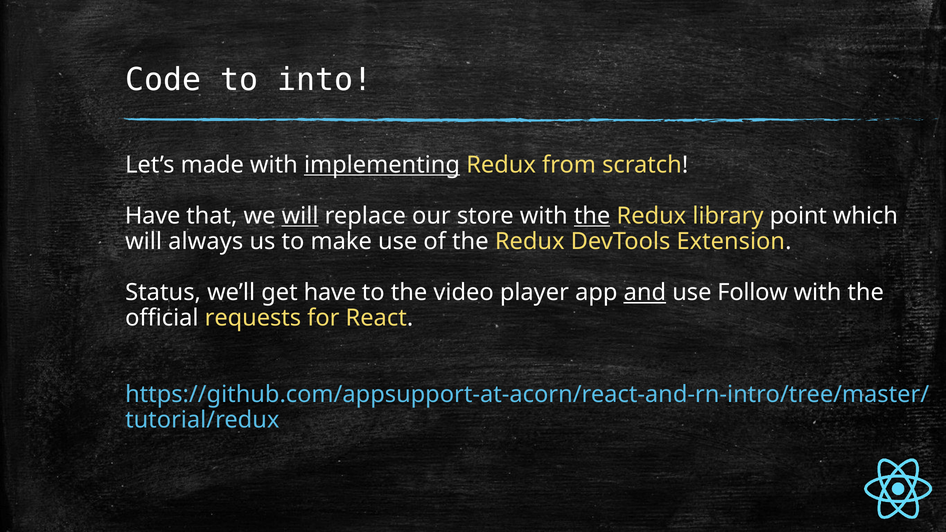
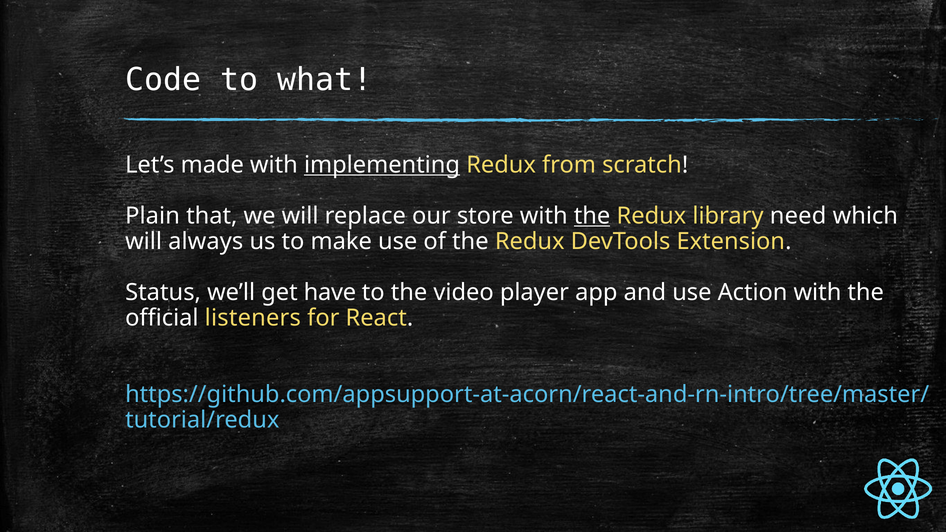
into: into -> what
Have at (153, 216): Have -> Plain
will at (300, 216) underline: present -> none
point: point -> need
and underline: present -> none
Follow: Follow -> Action
requests: requests -> listeners
